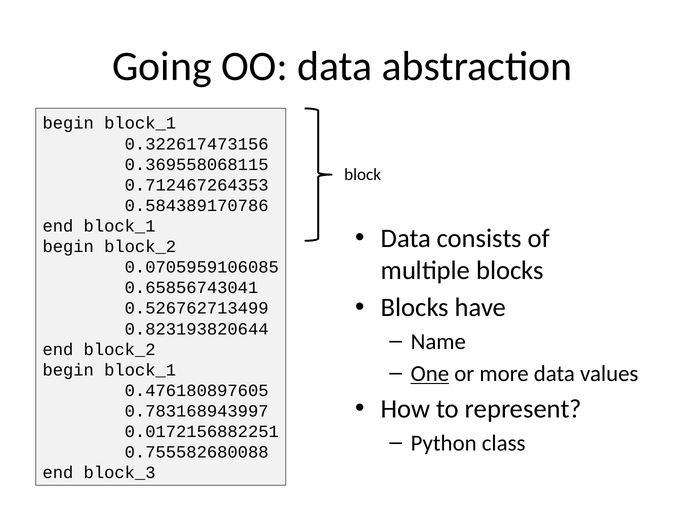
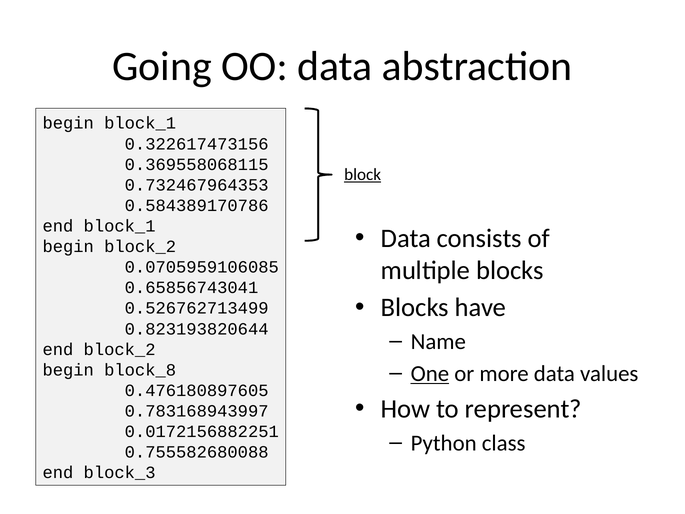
block underline: none -> present
0.712467264353: 0.712467264353 -> 0.732467964353
block_1 at (140, 370): block_1 -> block_8
